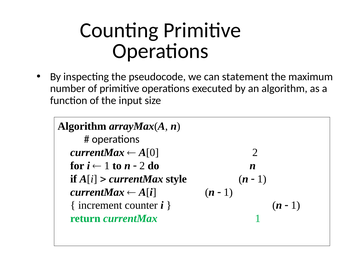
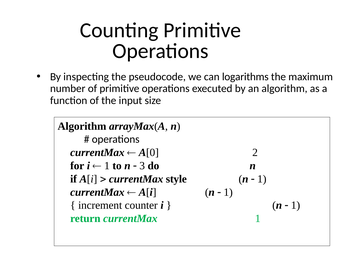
statement: statement -> logarithms
2 at (142, 166): 2 -> 3
